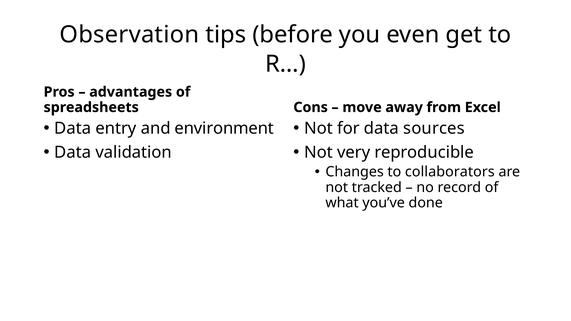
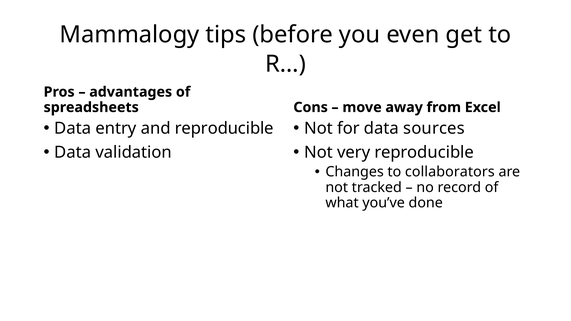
Observation: Observation -> Mammalogy
and environment: environment -> reproducible
